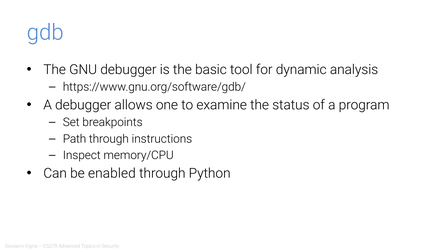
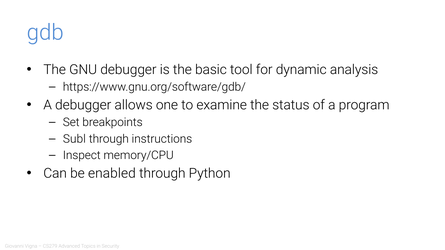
Path: Path -> Subl
